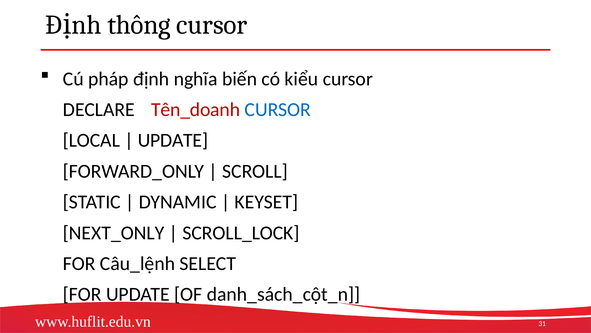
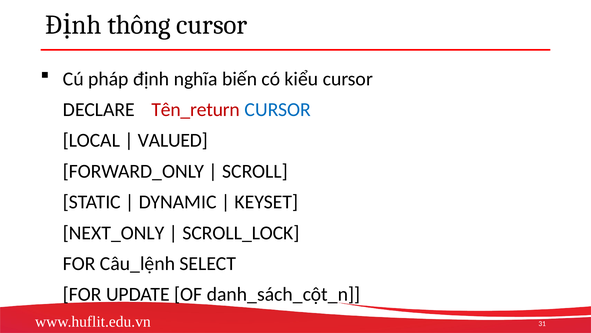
Tên_doanh: Tên_doanh -> Tên_return
UPDATE at (173, 140): UPDATE -> VALUED
